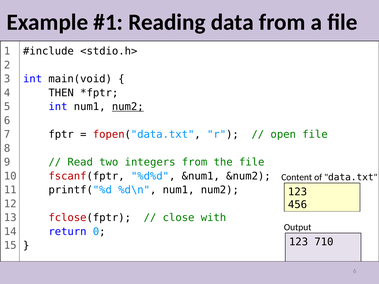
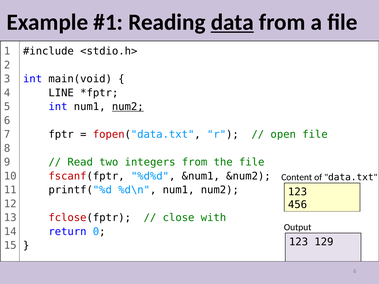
data underline: none -> present
THEN: THEN -> LINE
710: 710 -> 129
